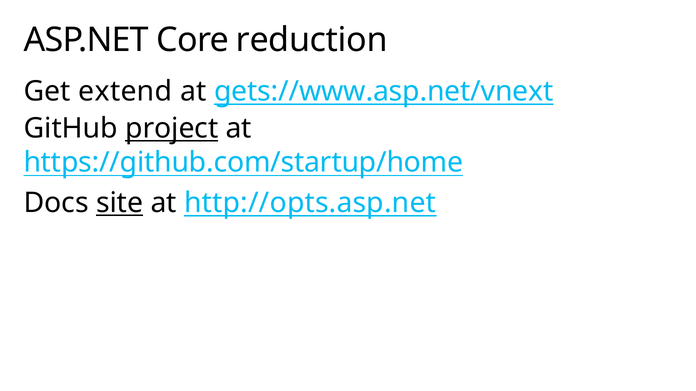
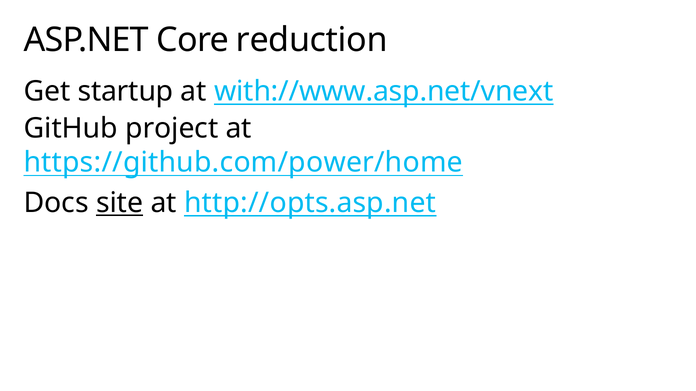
extend: extend -> startup
gets://www.asp.net/vnext: gets://www.asp.net/vnext -> with://www.asp.net/vnext
project underline: present -> none
https://github.com/startup/home: https://github.com/startup/home -> https://github.com/power/home
